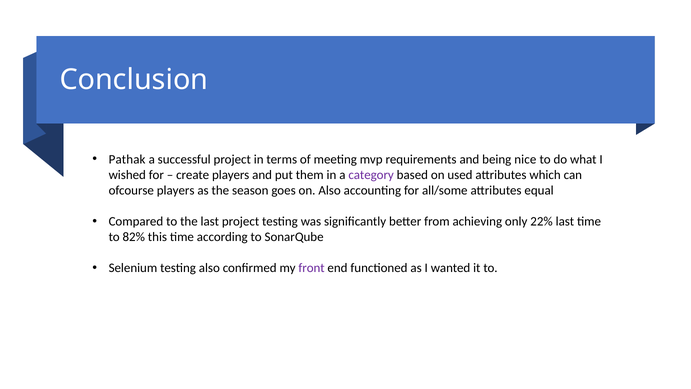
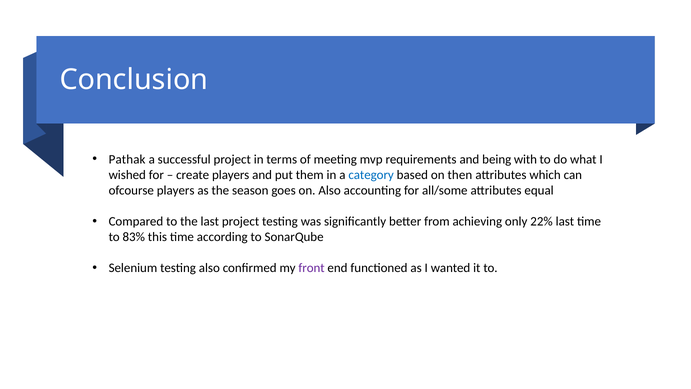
nice: nice -> with
category colour: purple -> blue
used: used -> then
82%: 82% -> 83%
